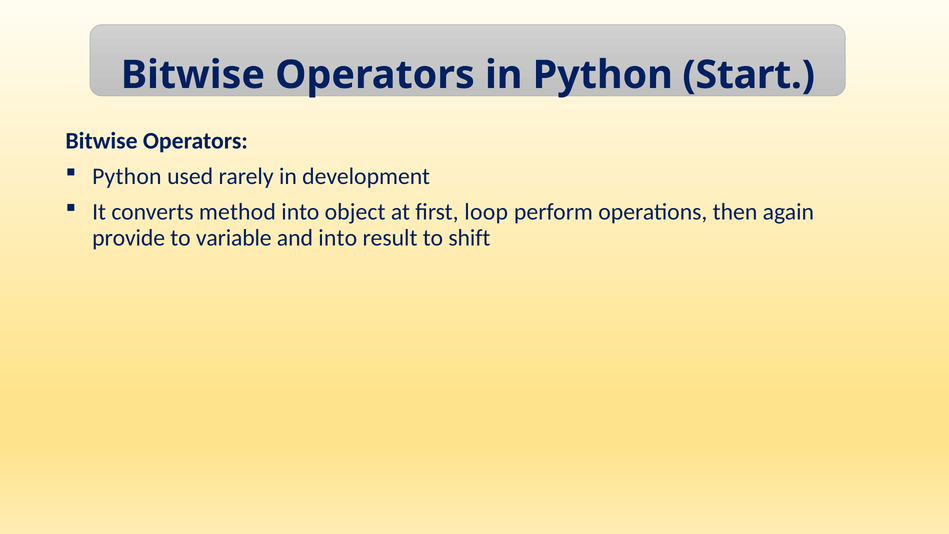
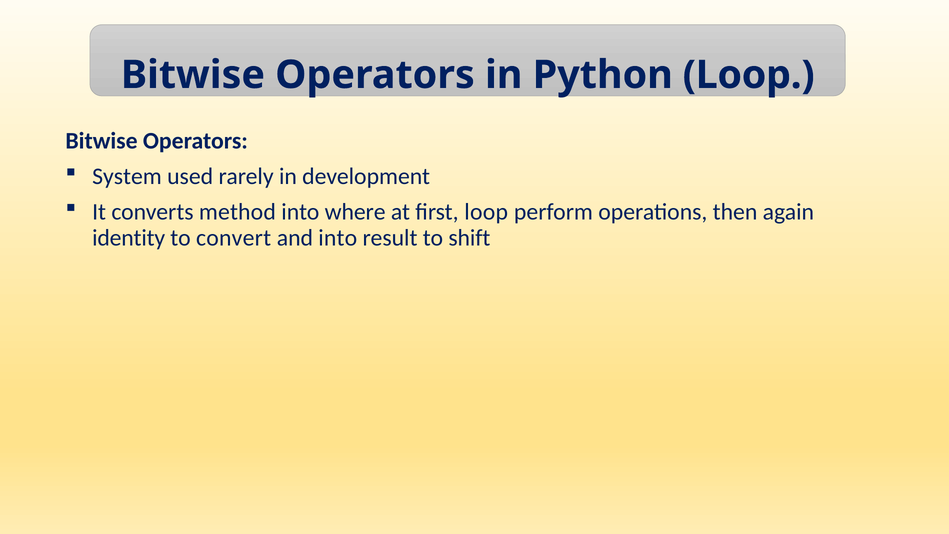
Python Start: Start -> Loop
Python at (127, 177): Python -> System
object: object -> where
provide: provide -> identity
variable: variable -> convert
